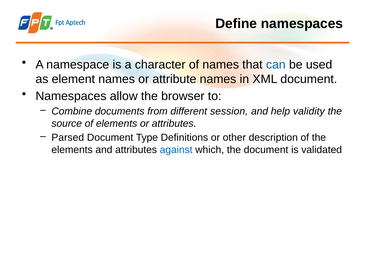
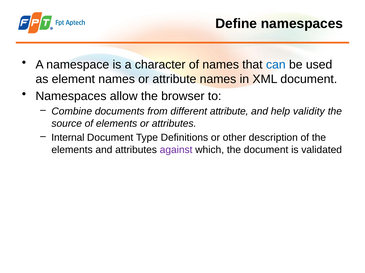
different session: session -> attribute
Parsed: Parsed -> Internal
against colour: blue -> purple
